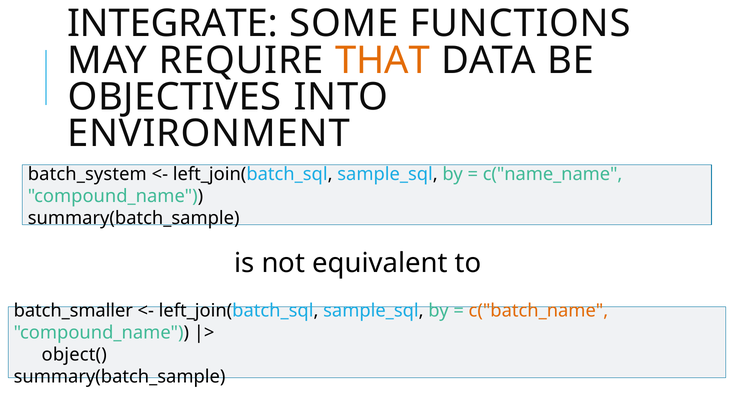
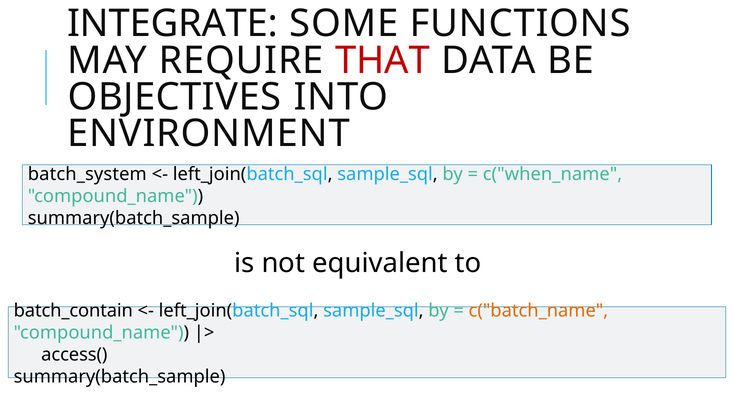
THAT colour: orange -> red
c("name_name: c("name_name -> c("when_name
batch_smaller: batch_smaller -> batch_contain
object(: object( -> access(
